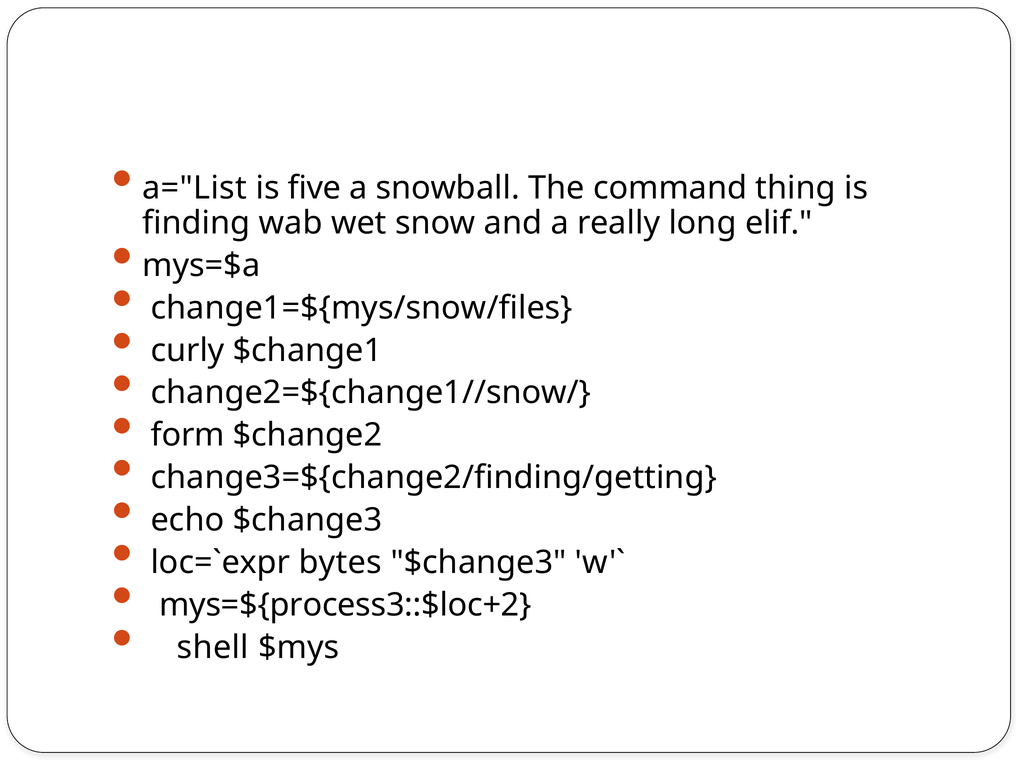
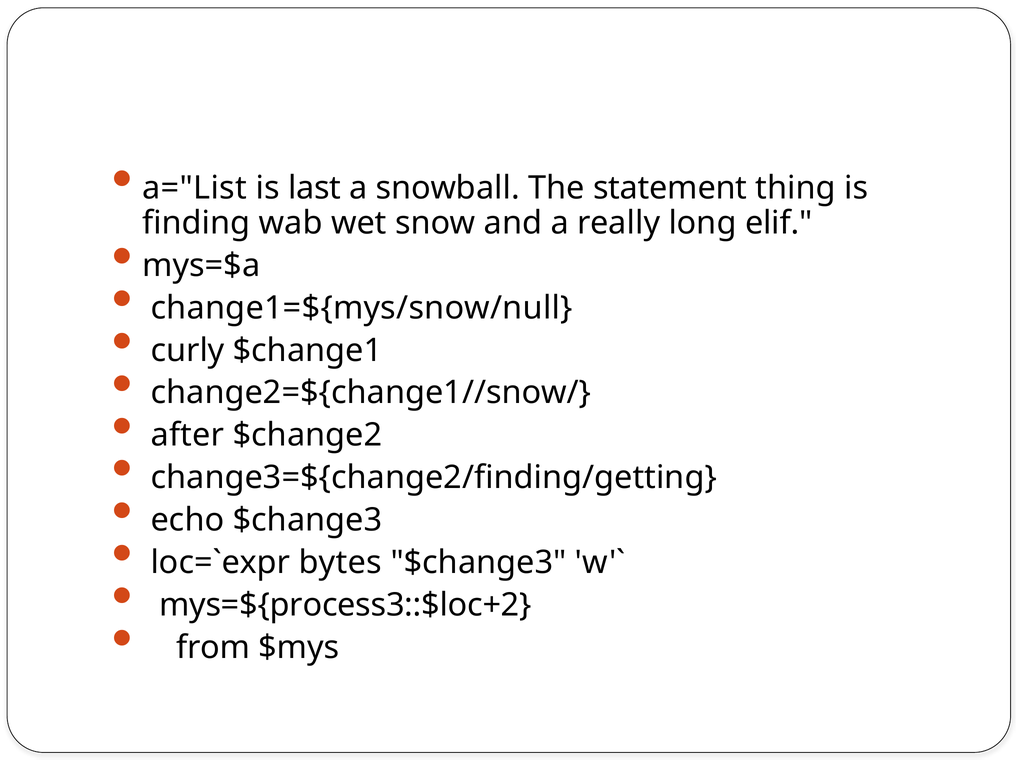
five: five -> last
command: command -> statement
change1=${mys/snow/files: change1=${mys/snow/files -> change1=${mys/snow/null
form: form -> after
shell: shell -> from
